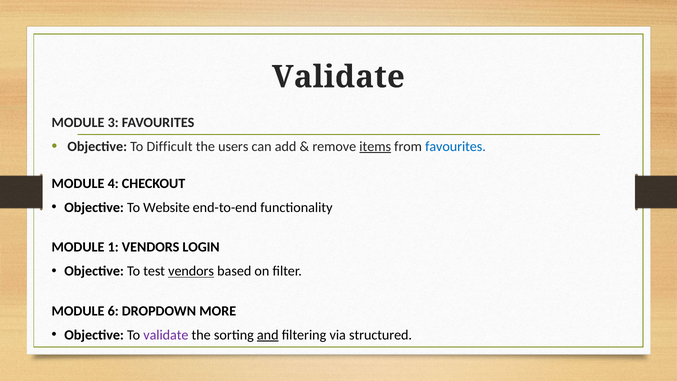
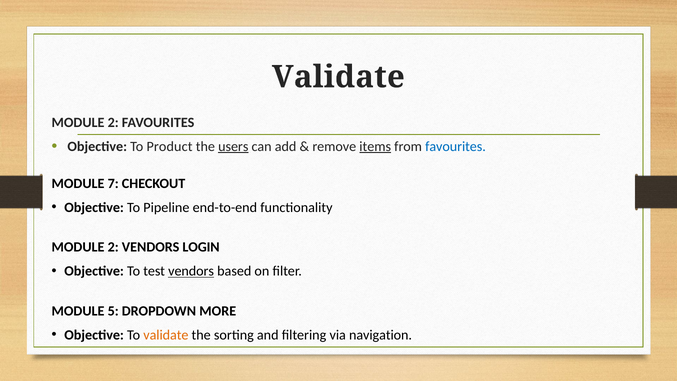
3 at (113, 122): 3 -> 2
Difficult: Difficult -> Product
users underline: none -> present
4: 4 -> 7
Website: Website -> Pipeline
1 at (113, 247): 1 -> 2
6: 6 -> 5
validate at (166, 335) colour: purple -> orange
and underline: present -> none
structured: structured -> navigation
